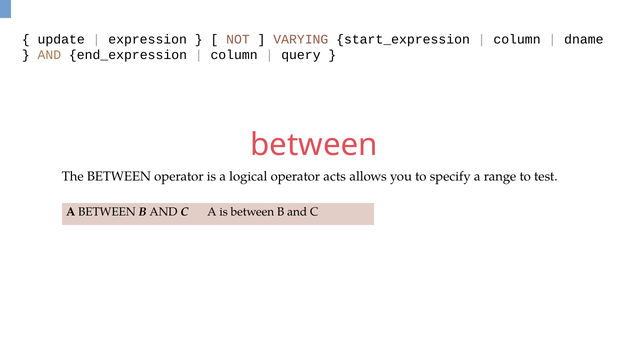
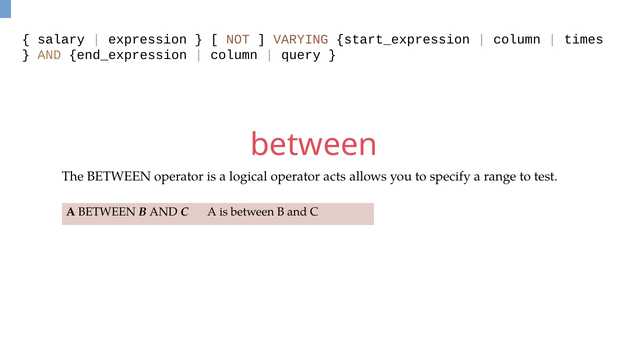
update: update -> salary
dname: dname -> times
